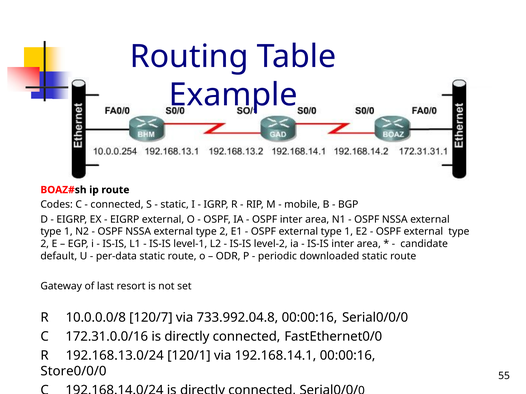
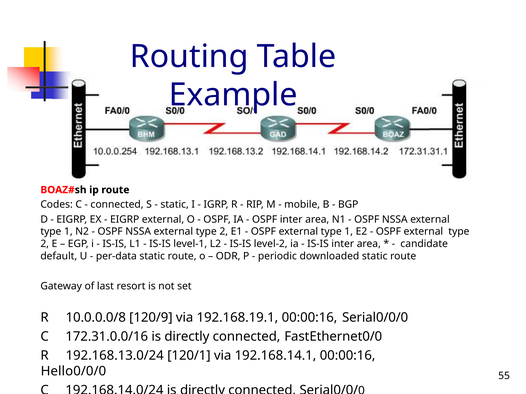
120/7: 120/7 -> 120/9
733.992.04.8: 733.992.04.8 -> 192.168.19.1
Store0/0/0: Store0/0/0 -> Hello0/0/0
